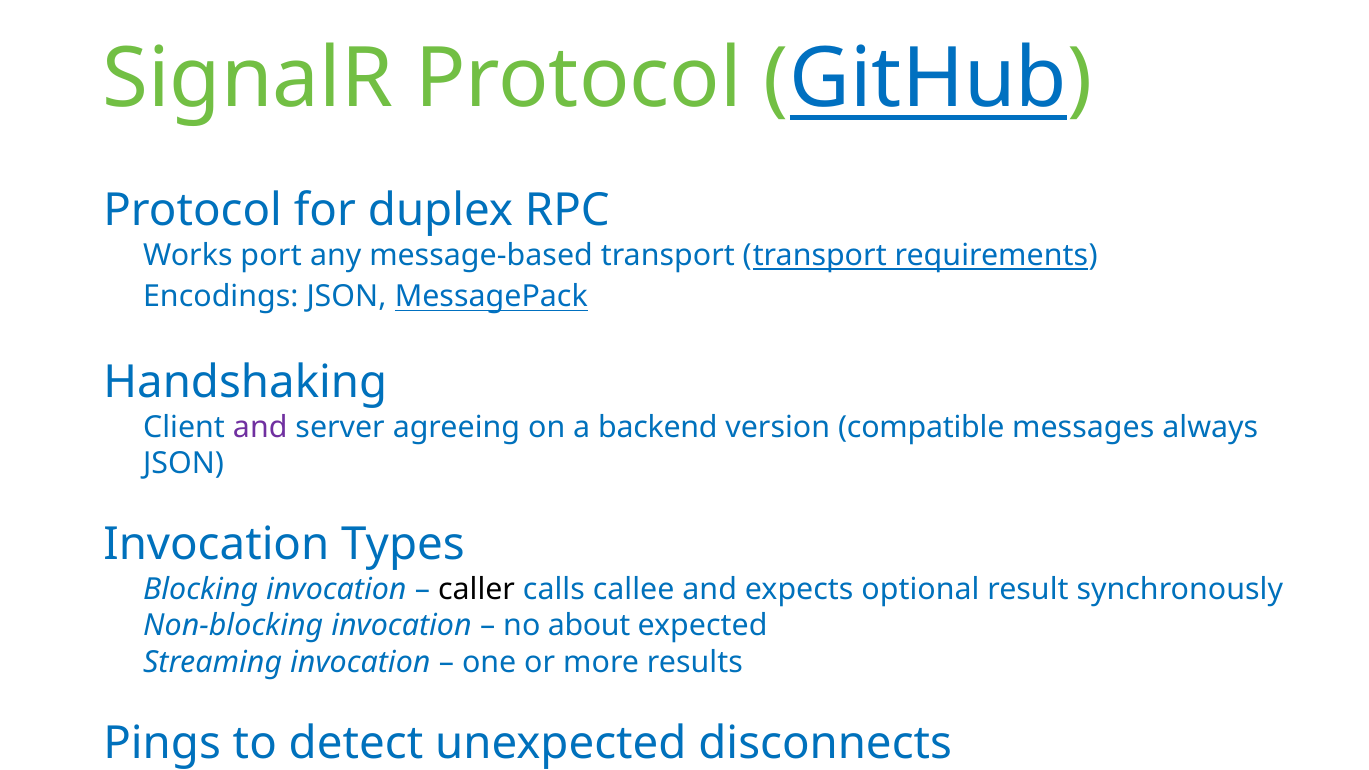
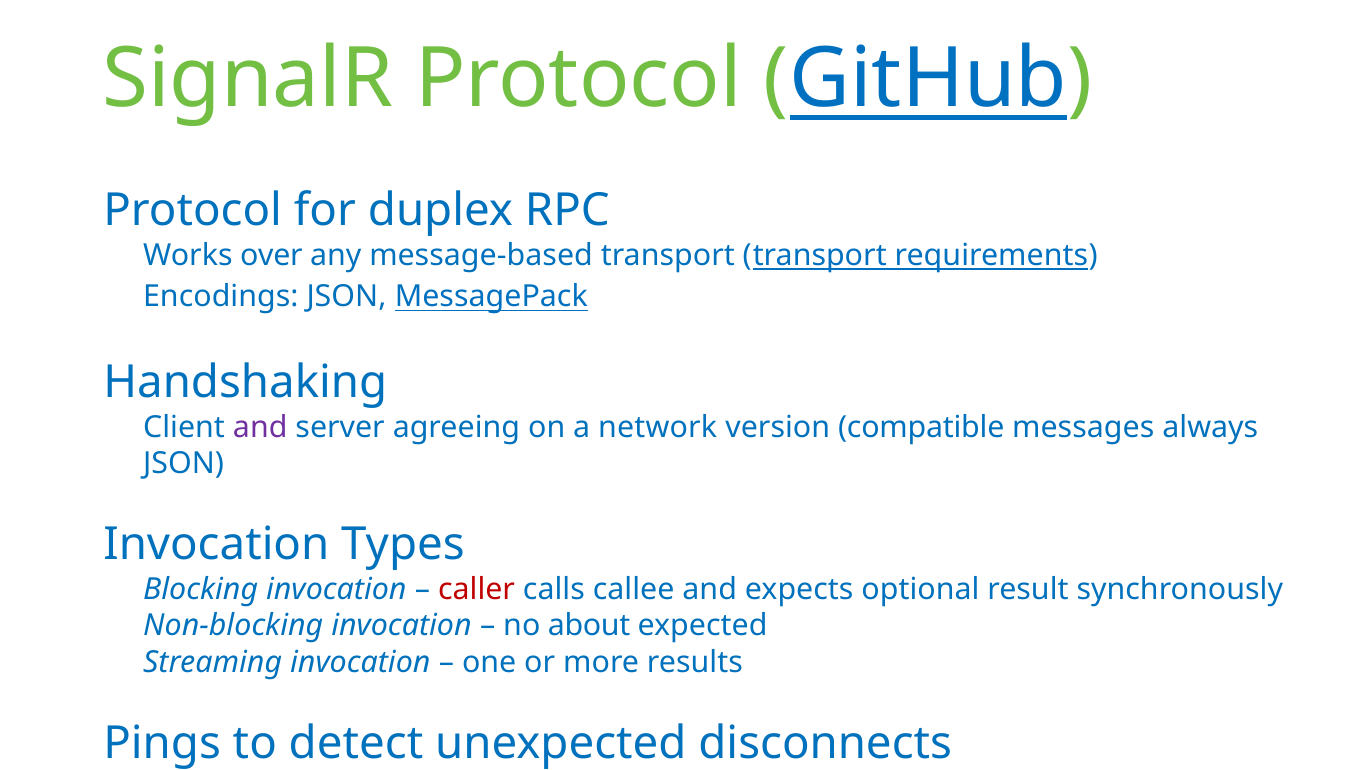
port: port -> over
backend: backend -> network
caller colour: black -> red
